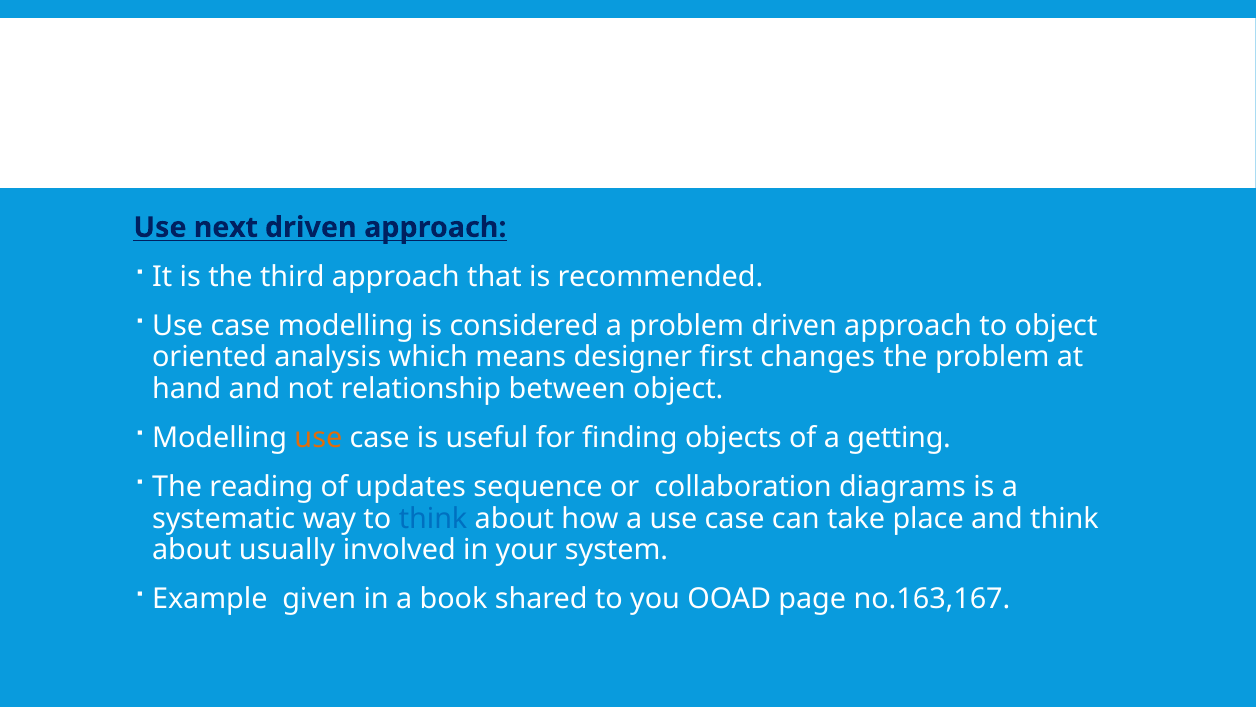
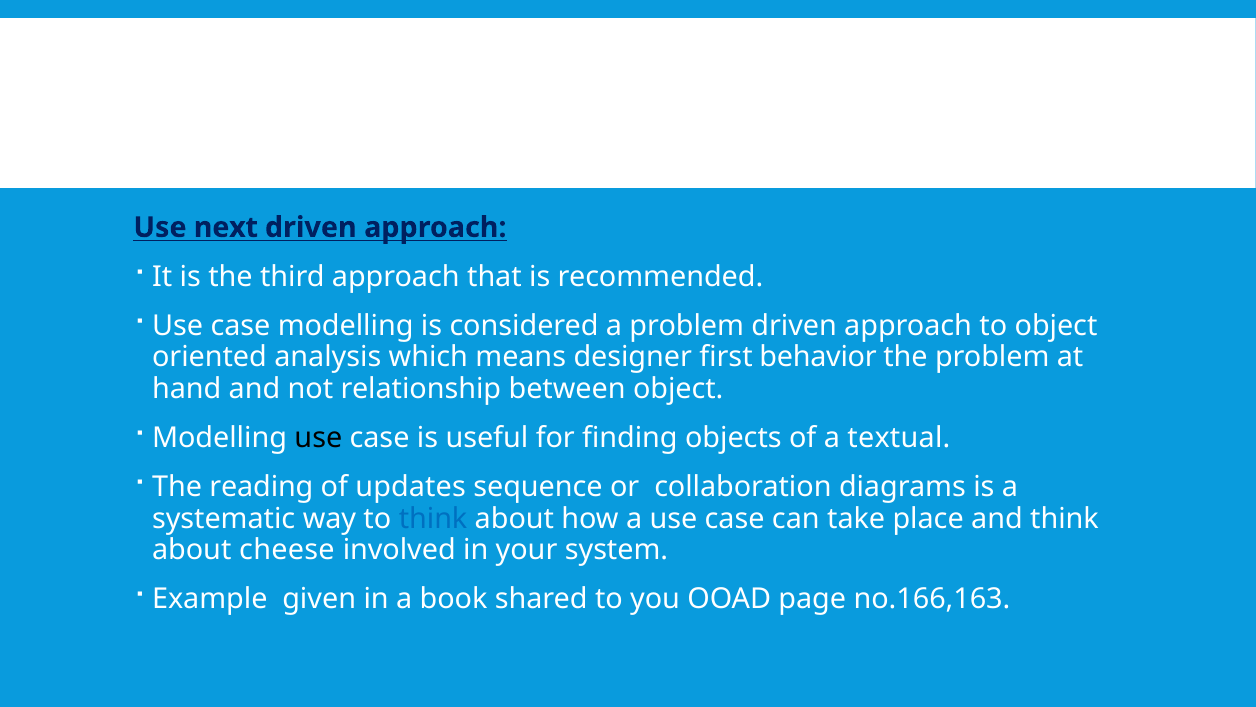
changes: changes -> behavior
use at (318, 438) colour: orange -> black
getting: getting -> textual
usually: usually -> cheese
no.163,167: no.163,167 -> no.166,163
